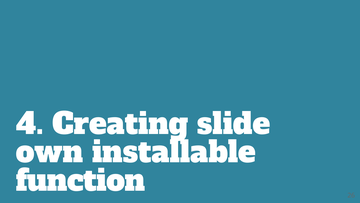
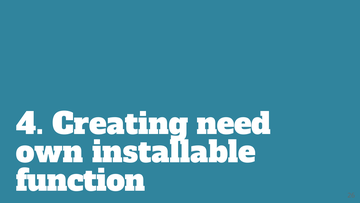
slide: slide -> need
